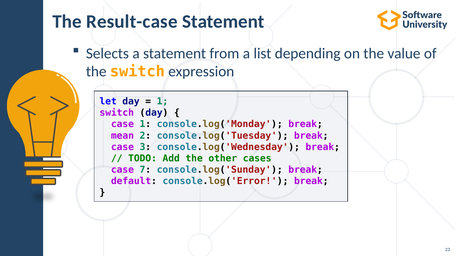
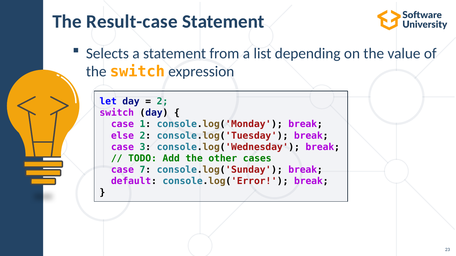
1 at (162, 102): 1 -> 2
mean: mean -> else
